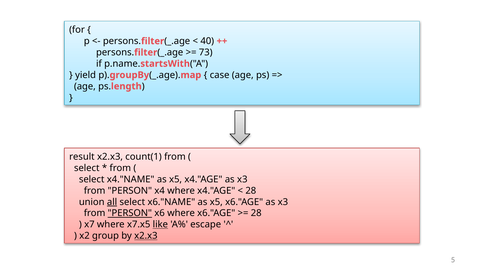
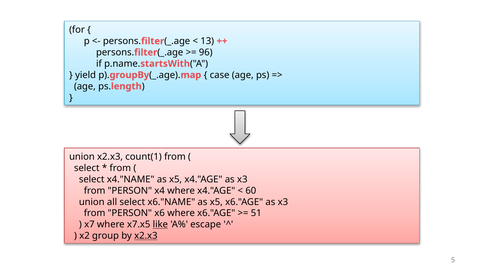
40: 40 -> 13
73: 73 -> 96
result at (82, 157): result -> union
28 at (251, 191): 28 -> 60
all underline: present -> none
PERSON at (130, 213) underline: present -> none
28 at (256, 213): 28 -> 51
